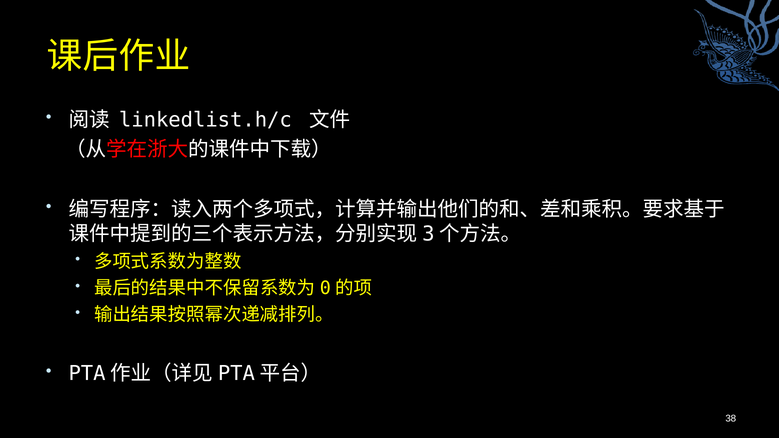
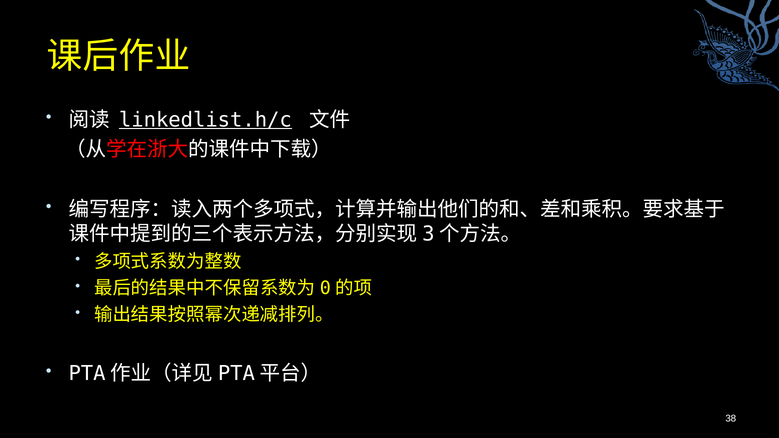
linkedlist.h/c underline: none -> present
